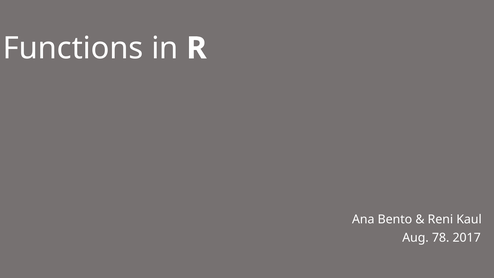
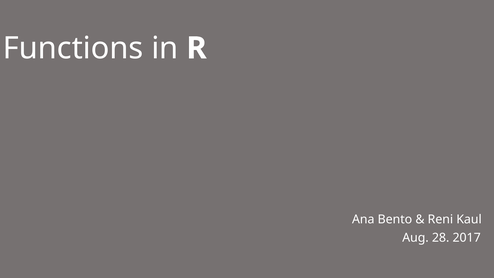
78: 78 -> 28
